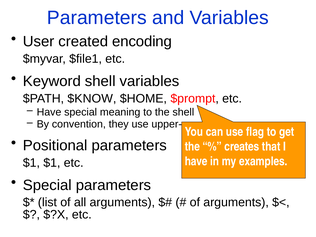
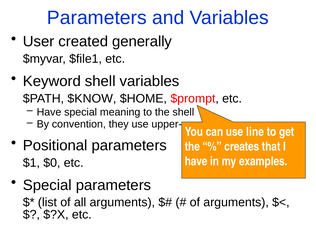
encoding: encoding -> generally
flag: flag -> line
$1 $1: $1 -> $0
